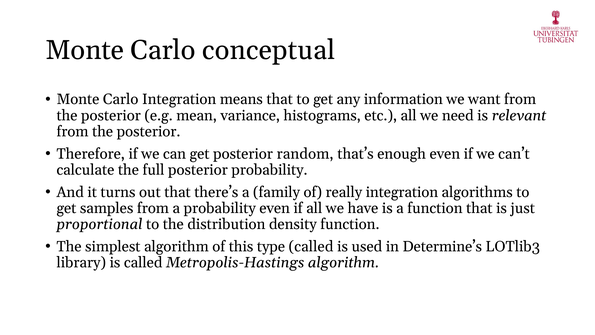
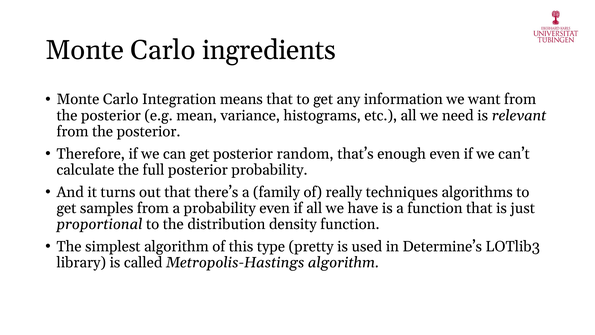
conceptual: conceptual -> ingredients
really integration: integration -> techniques
type called: called -> pretty
